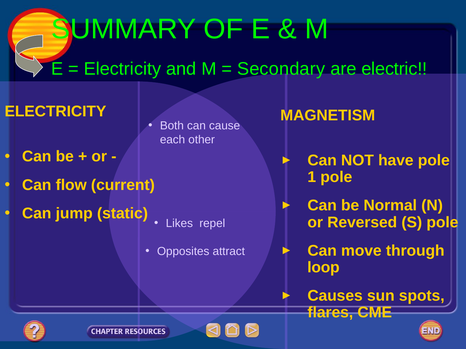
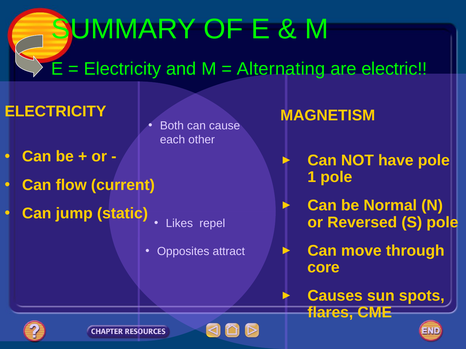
Secondary: Secondary -> Alternating
loop: loop -> core
